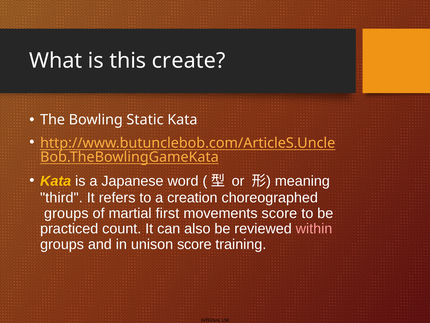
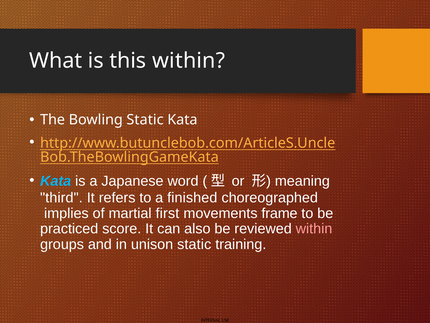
this create: create -> within
Kata at (56, 181) colour: yellow -> light blue
creation: creation -> finished
groups at (66, 213): groups -> implies
movements score: score -> frame
count: count -> score
unison score: score -> static
